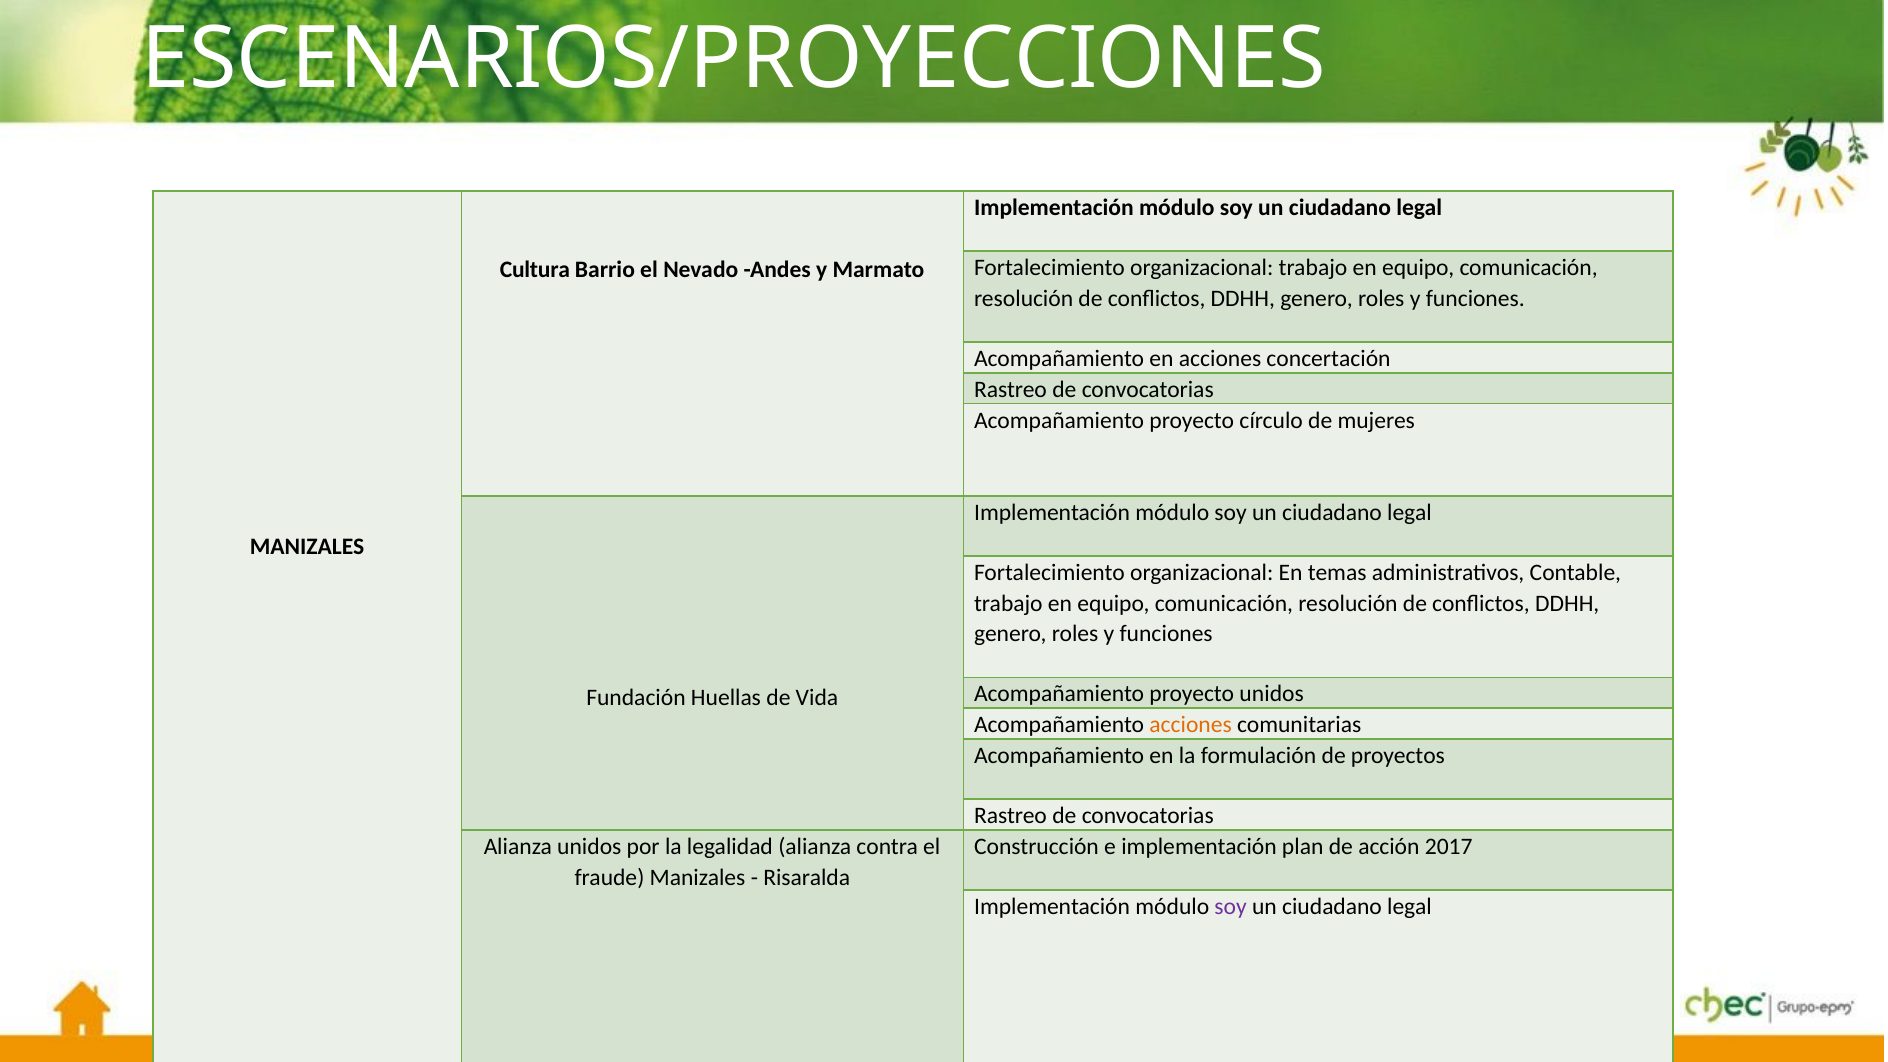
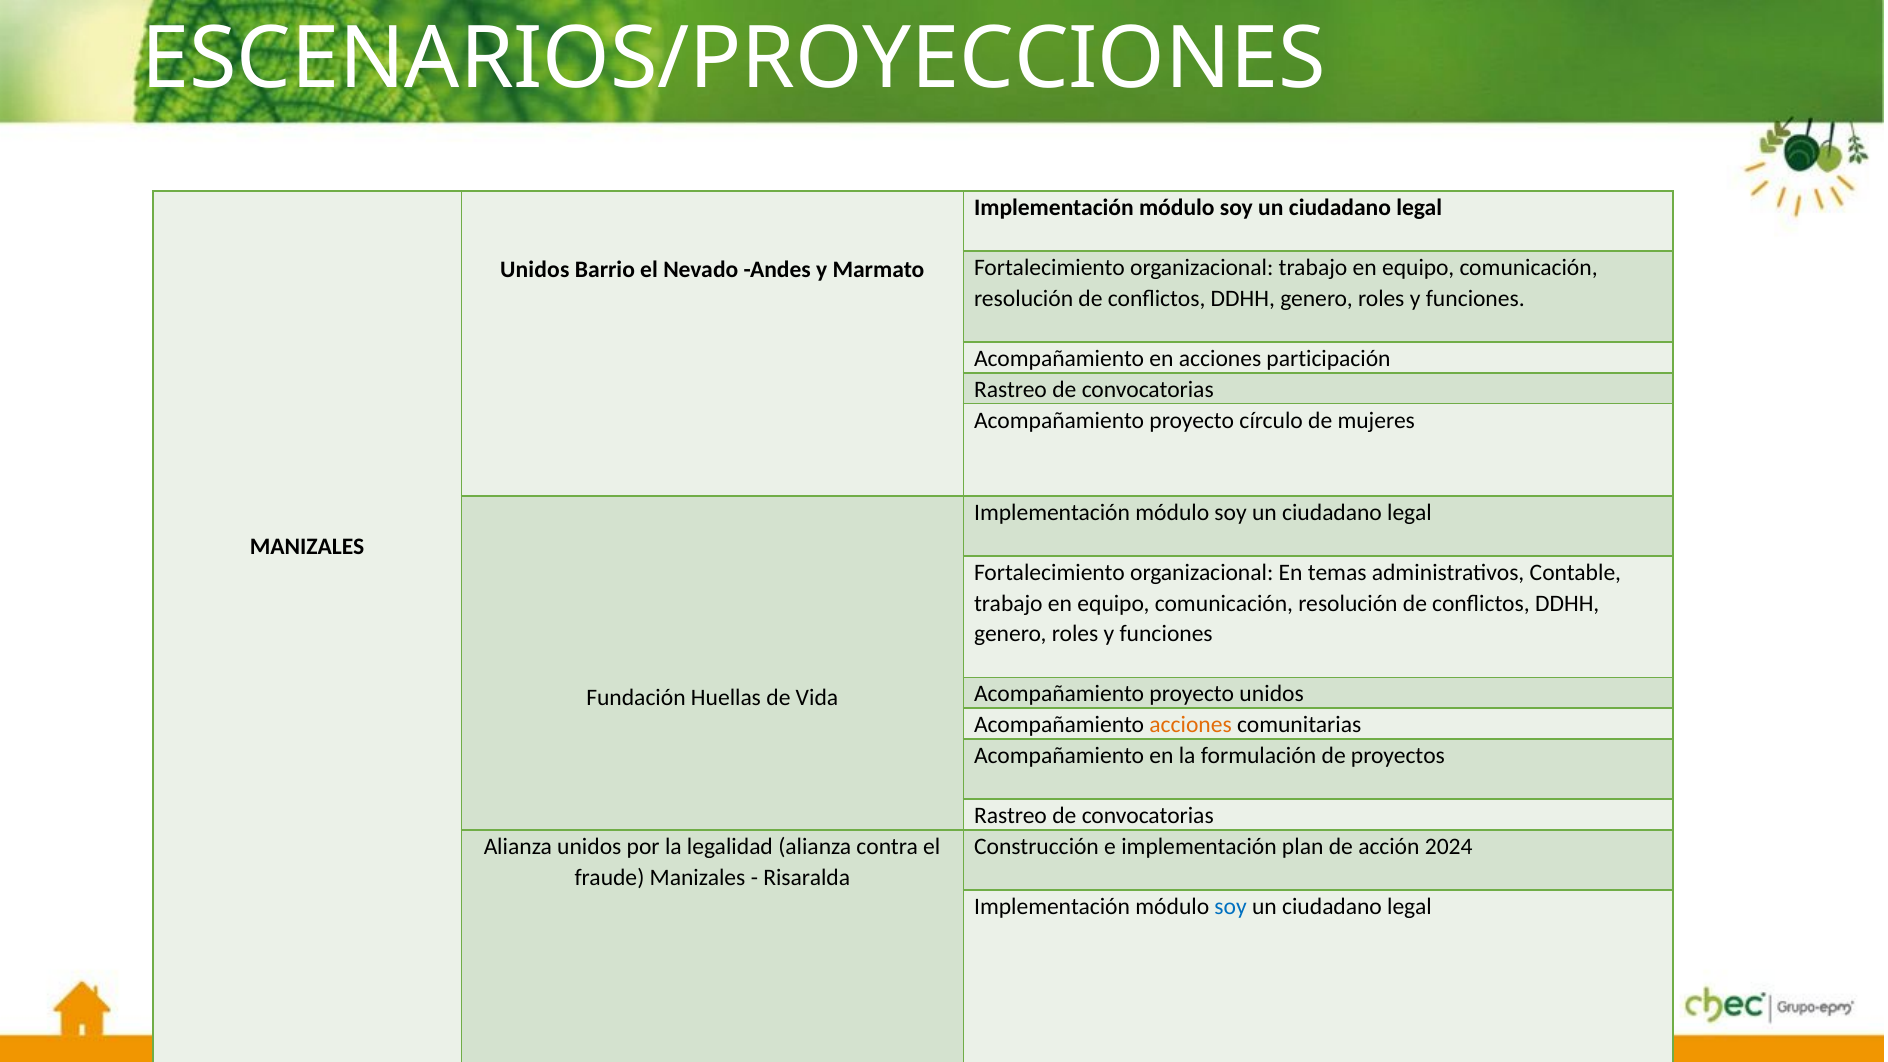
Cultura at (535, 269): Cultura -> Unidos
concertación: concertación -> participación
2017: 2017 -> 2024
soy at (1231, 906) colour: purple -> blue
